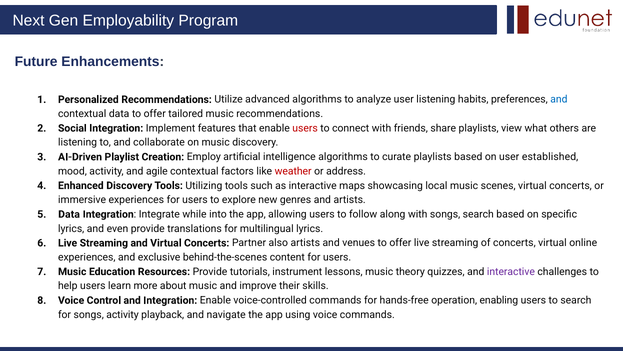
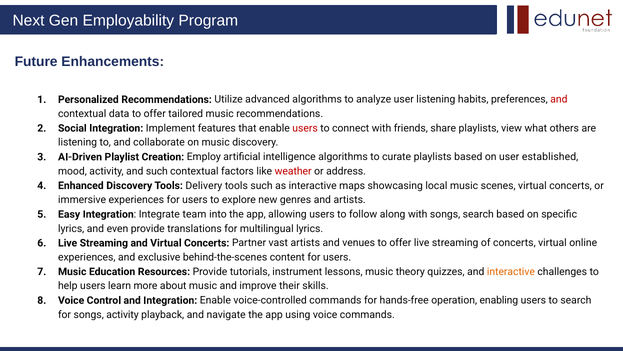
and at (559, 99) colour: blue -> red
and agile: agile -> such
Utilizing: Utilizing -> Delivery
Data at (69, 214): Data -> Easy
while: while -> team
also: also -> vast
interactive at (511, 271) colour: purple -> orange
